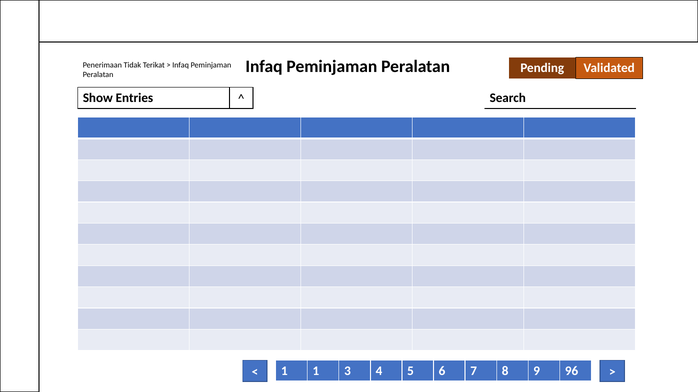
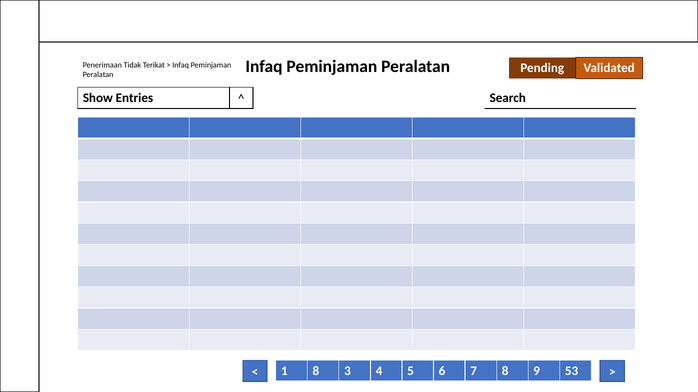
1 1: 1 -> 8
96: 96 -> 53
